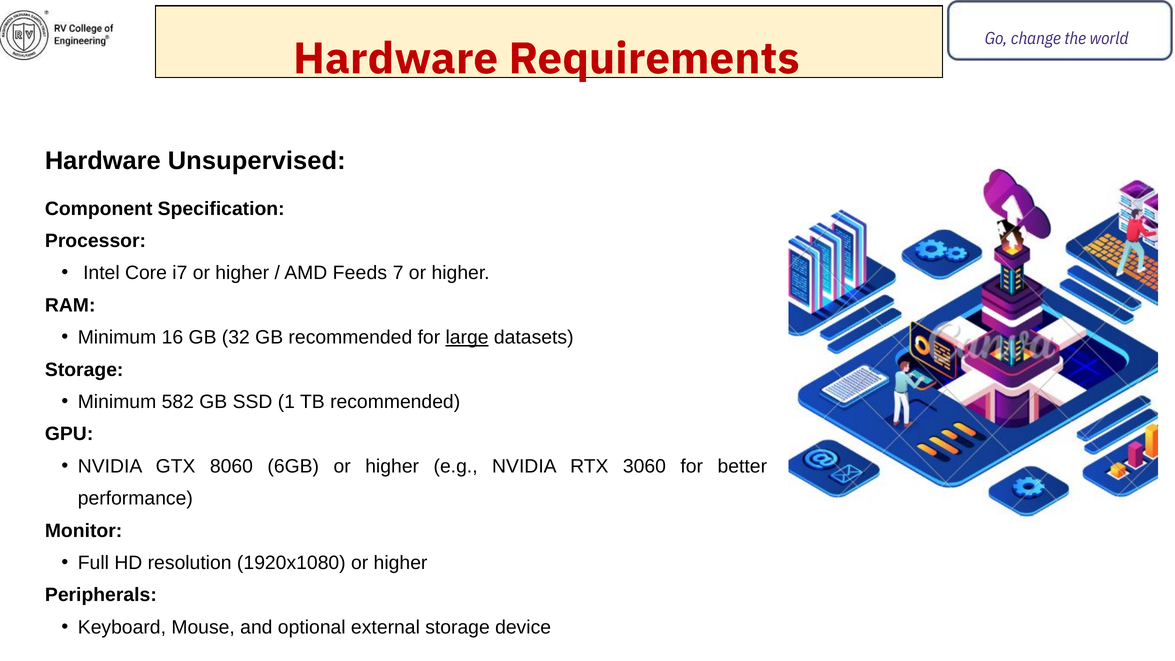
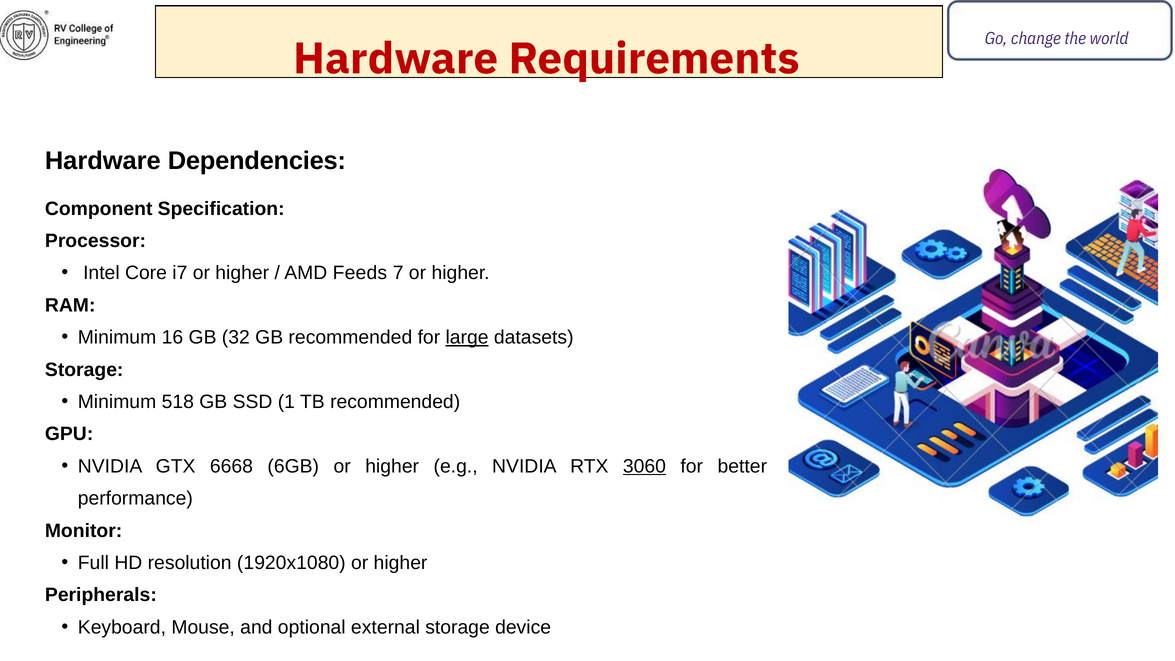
Unsupervised: Unsupervised -> Dependencies
582: 582 -> 518
8060: 8060 -> 6668
3060 underline: none -> present
